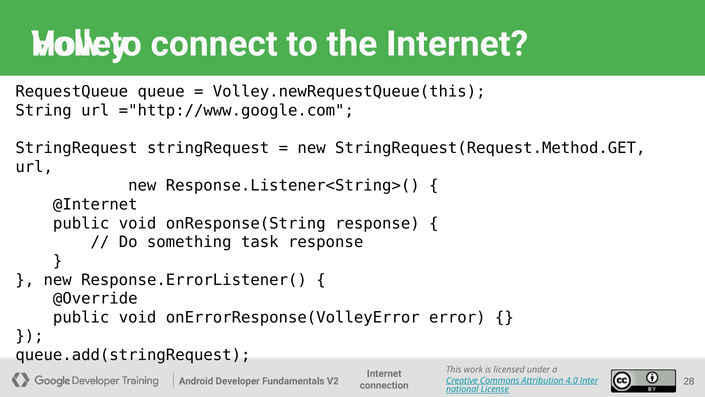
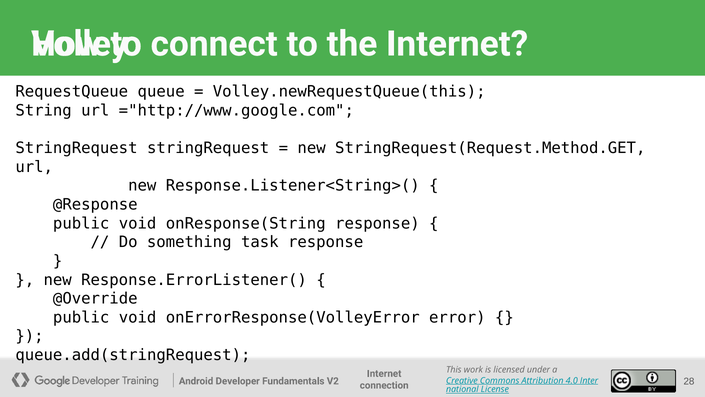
@Internet: @Internet -> @Response
